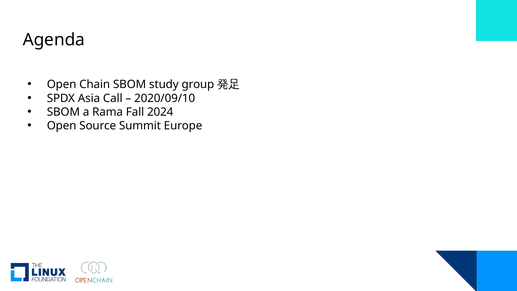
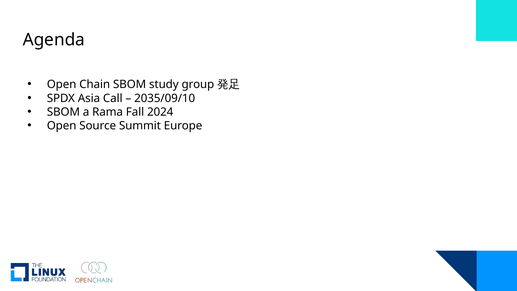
2020/09/10: 2020/09/10 -> 2035/09/10
